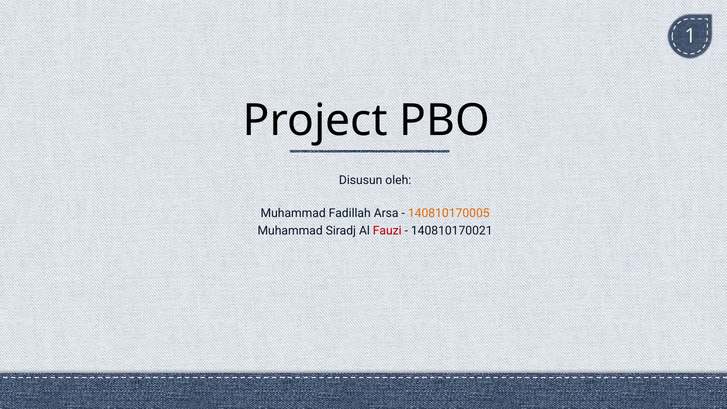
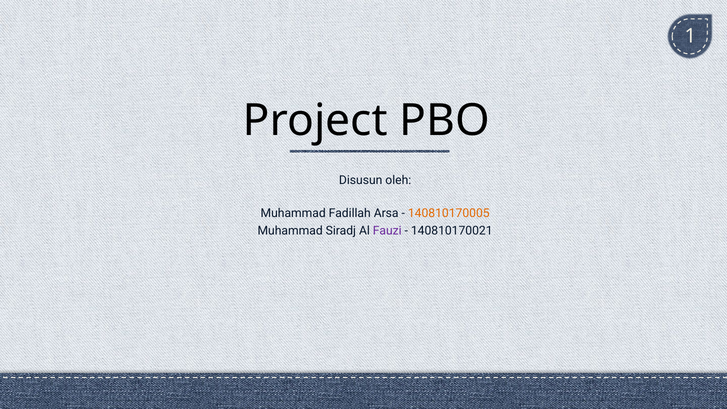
Fauzi colour: red -> purple
